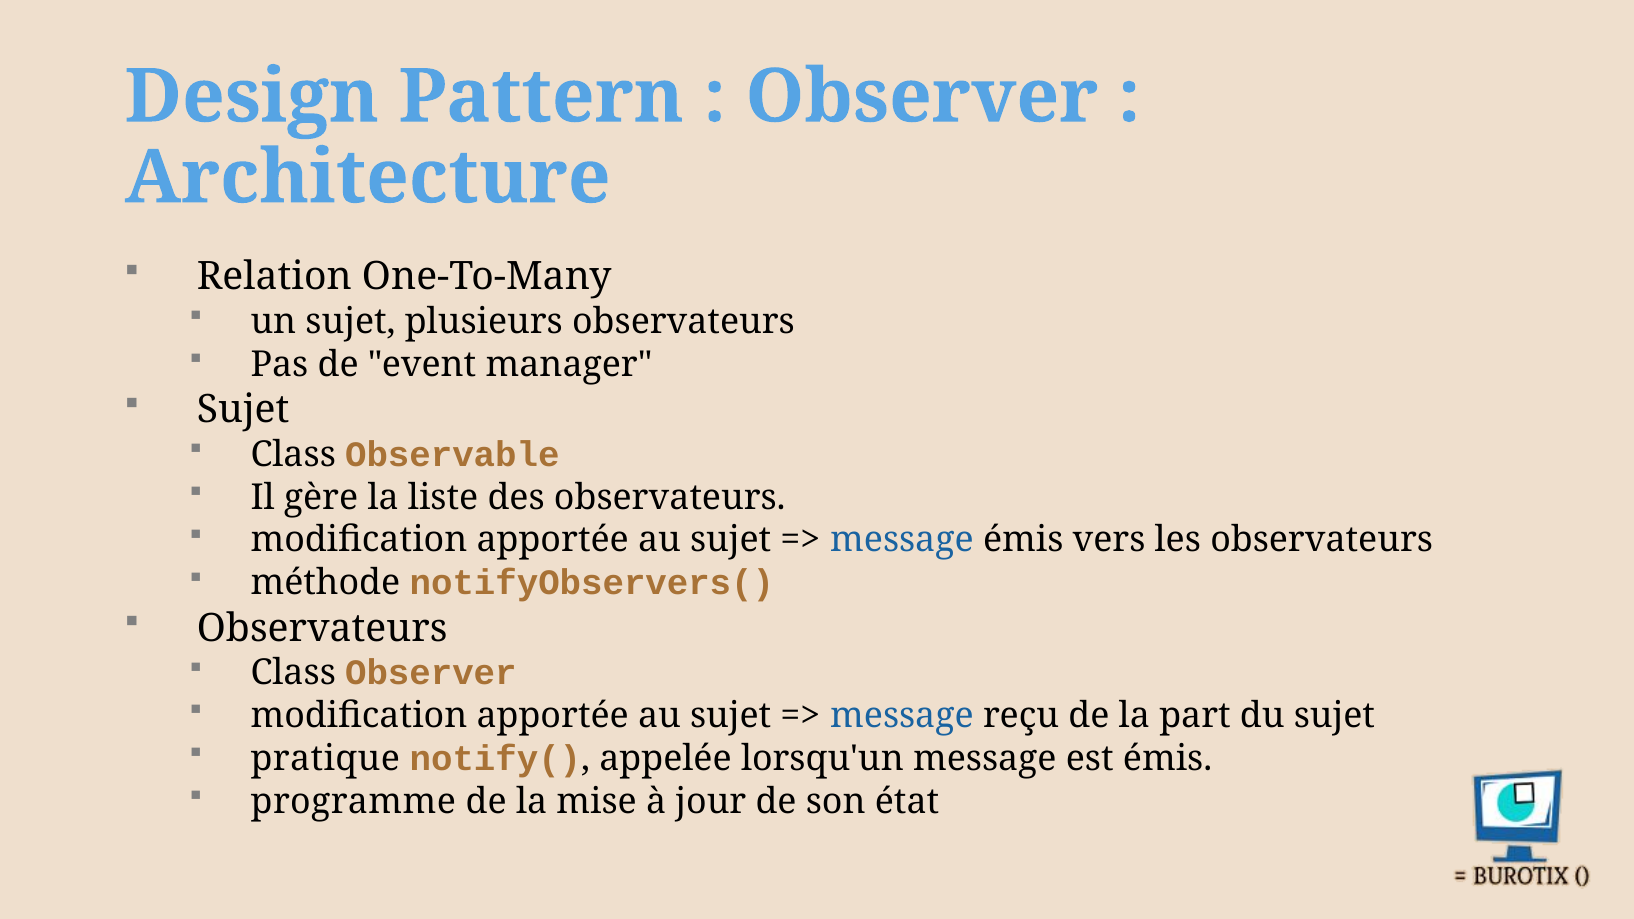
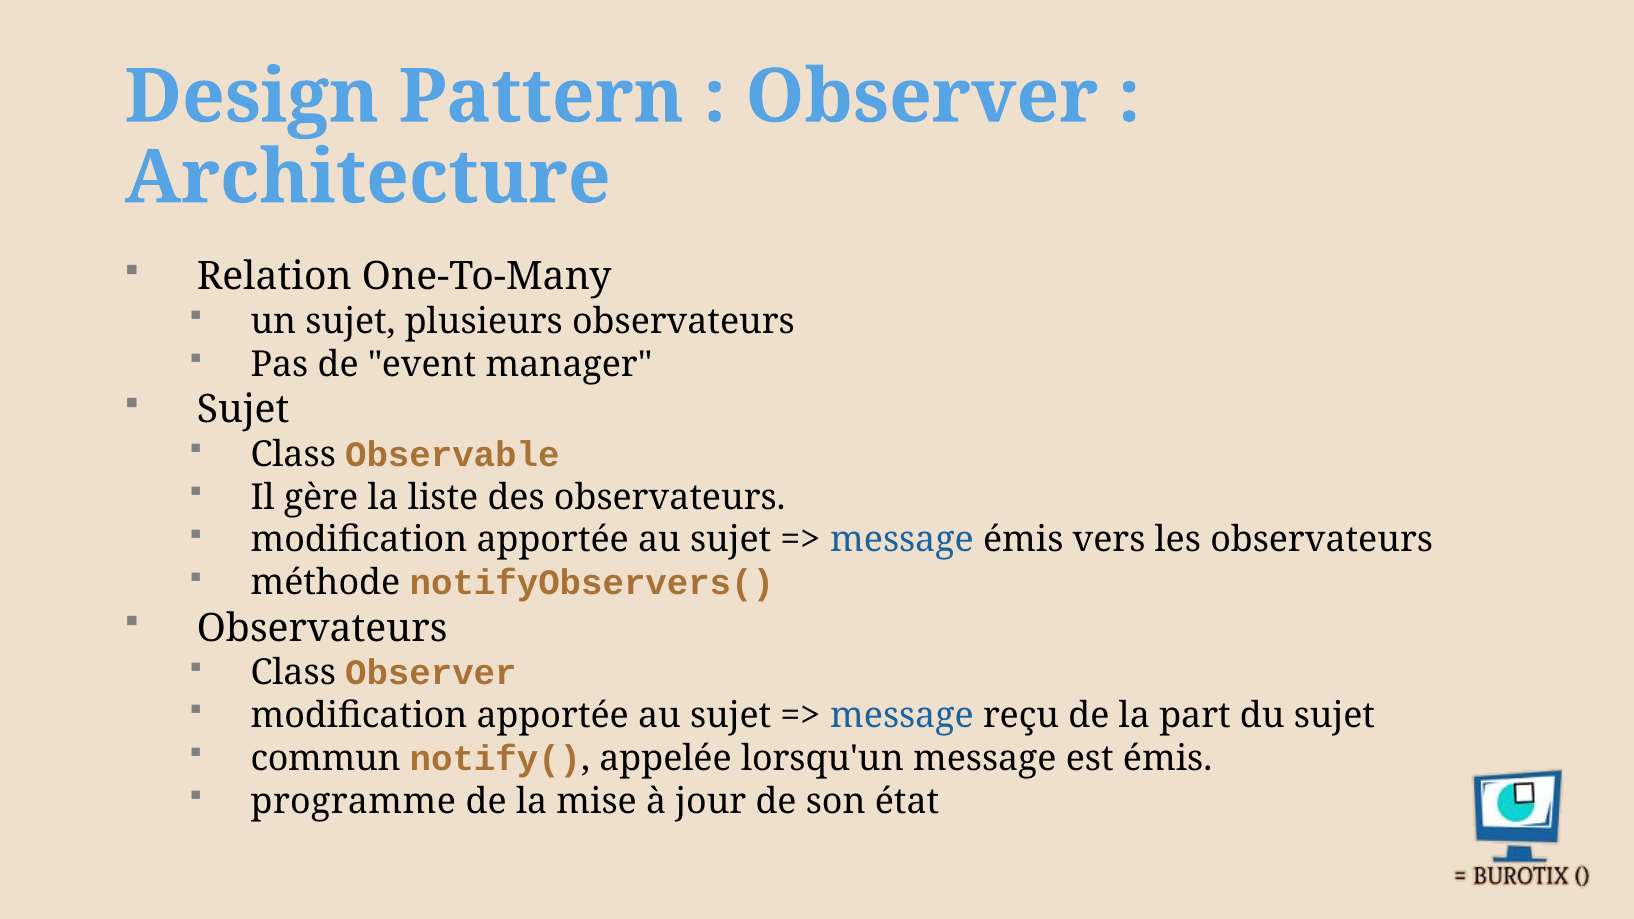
pratique: pratique -> commun
